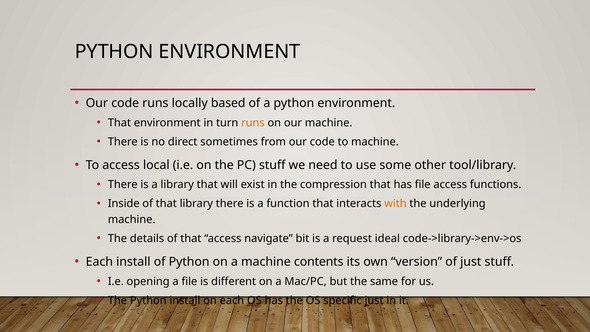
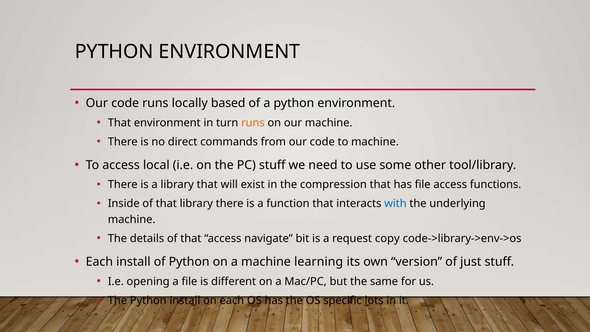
sometimes: sometimes -> commands
with colour: orange -> blue
ideal: ideal -> copy
contents: contents -> learning
specific just: just -> lots
